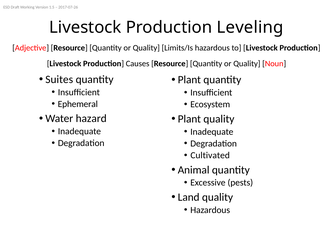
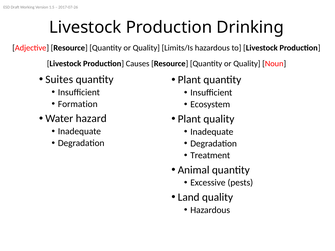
Leveling: Leveling -> Drinking
Ephemeral: Ephemeral -> Formation
Cultivated: Cultivated -> Treatment
